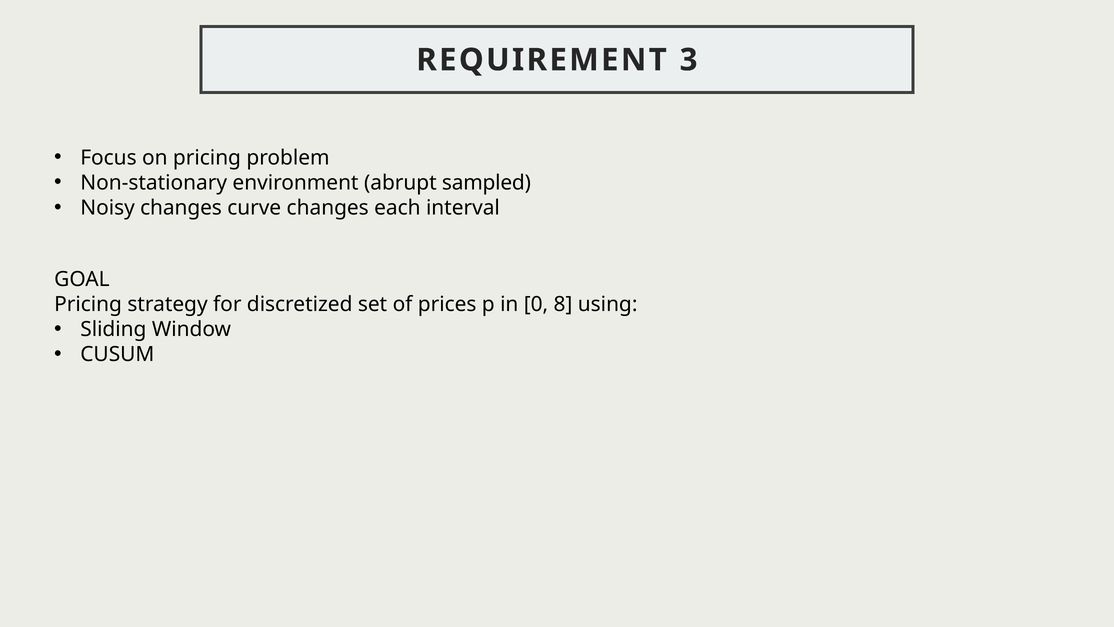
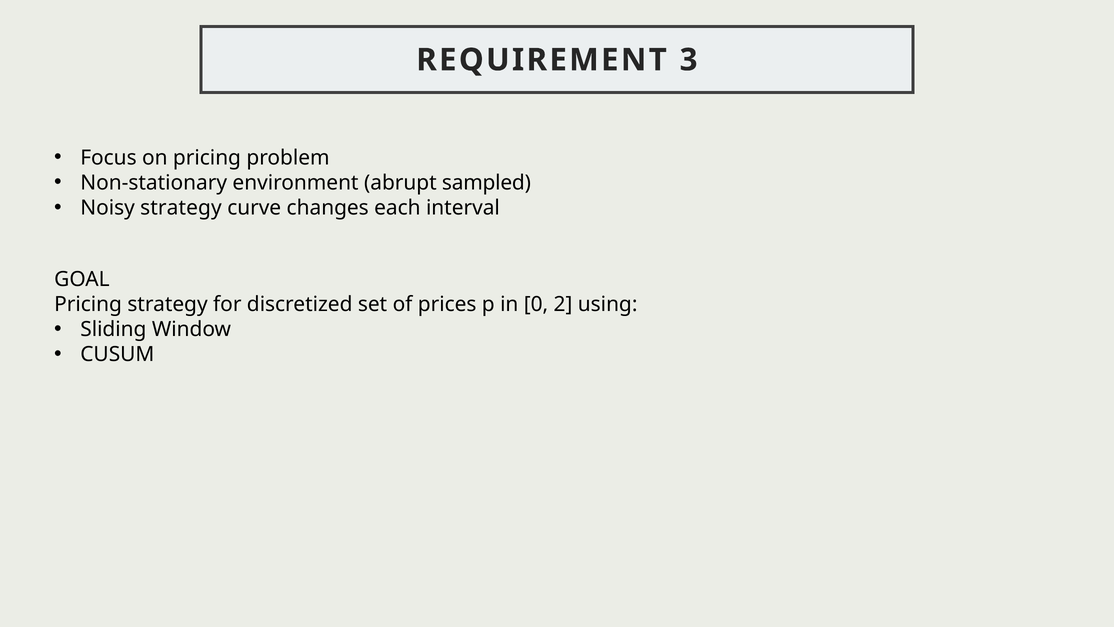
Noisy changes: changes -> strategy
8: 8 -> 2
